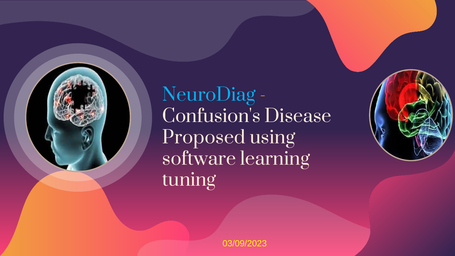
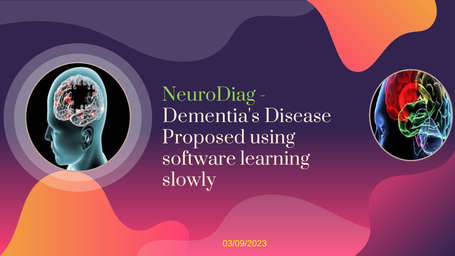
NeuroDiag colour: light blue -> light green
Confusion's: Confusion's -> Dementia's
tuning: tuning -> slowly
